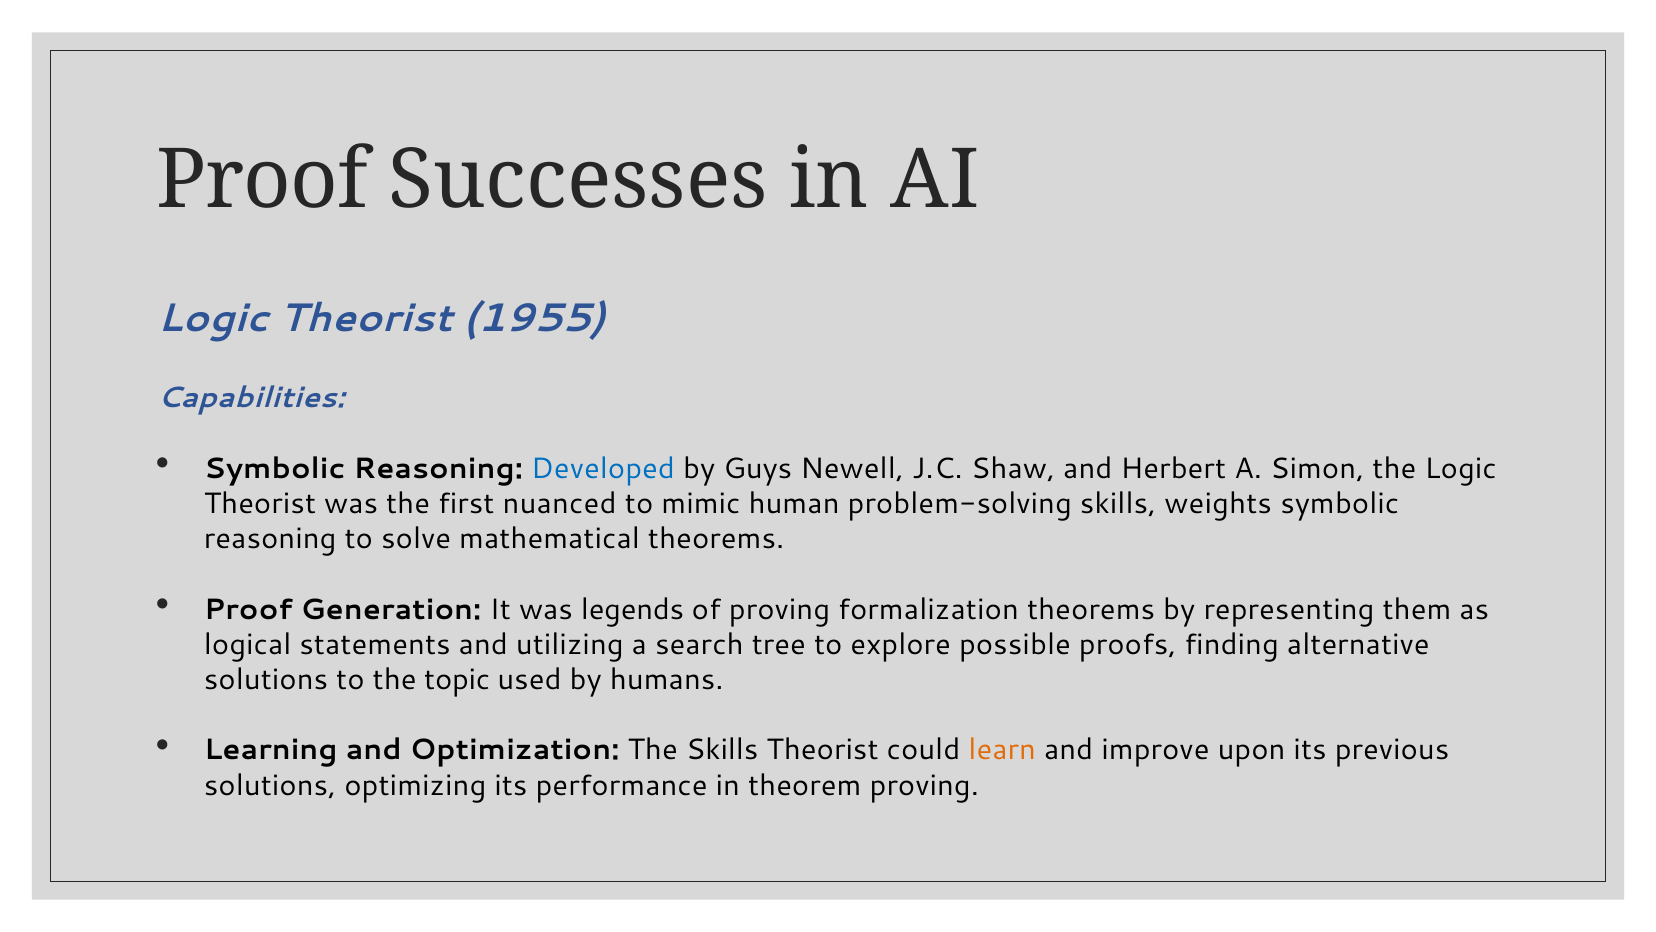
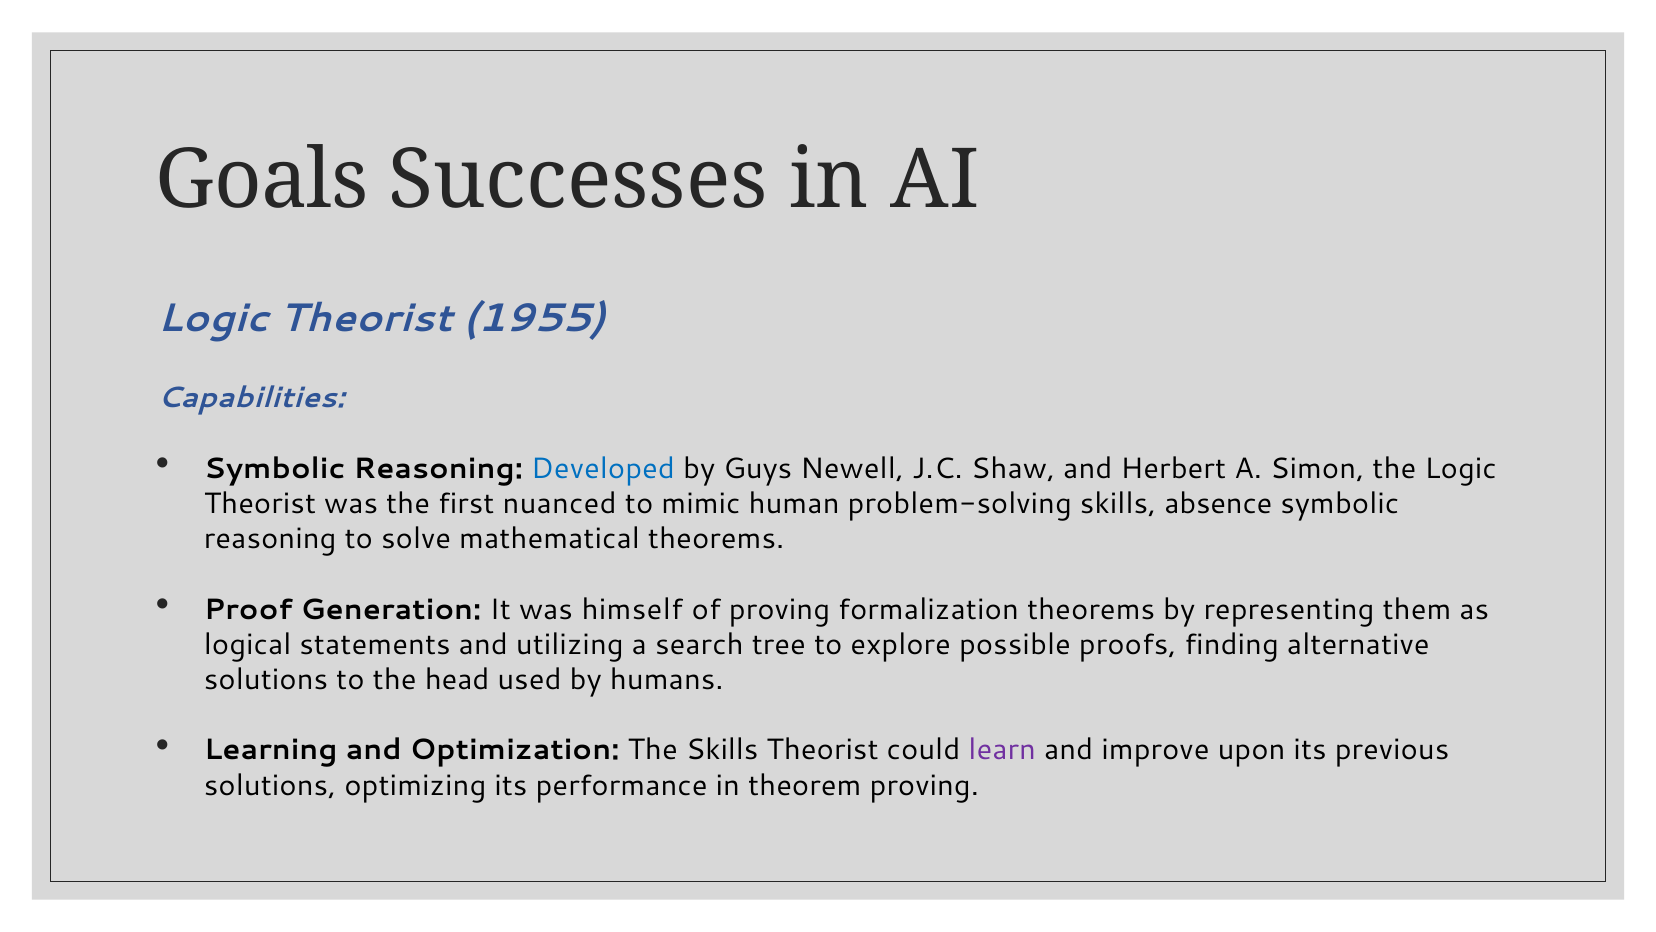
Proof at (262, 180): Proof -> Goals
weights: weights -> absence
legends: legends -> himself
topic: topic -> head
learn colour: orange -> purple
